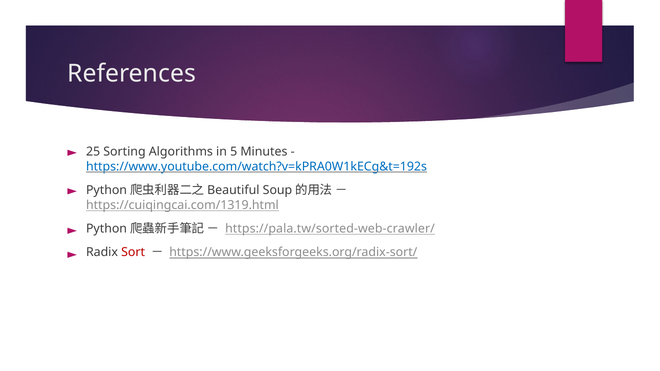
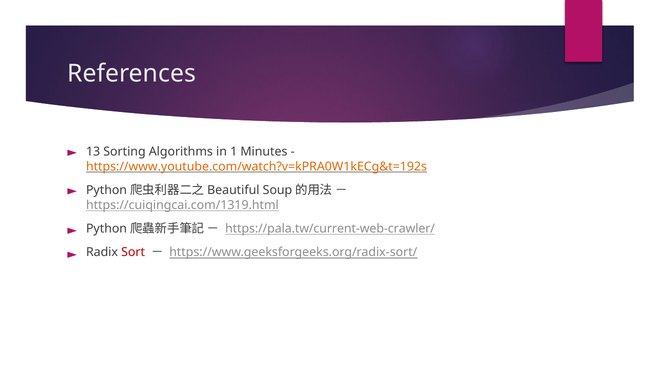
25: 25 -> 13
5: 5 -> 1
https://www.youtube.com/watch?v=kPRA0W1kECg&t=192s colour: blue -> orange
https://pala.tw/sorted-web-crawler/: https://pala.tw/sorted-web-crawler/ -> https://pala.tw/current-web-crawler/
